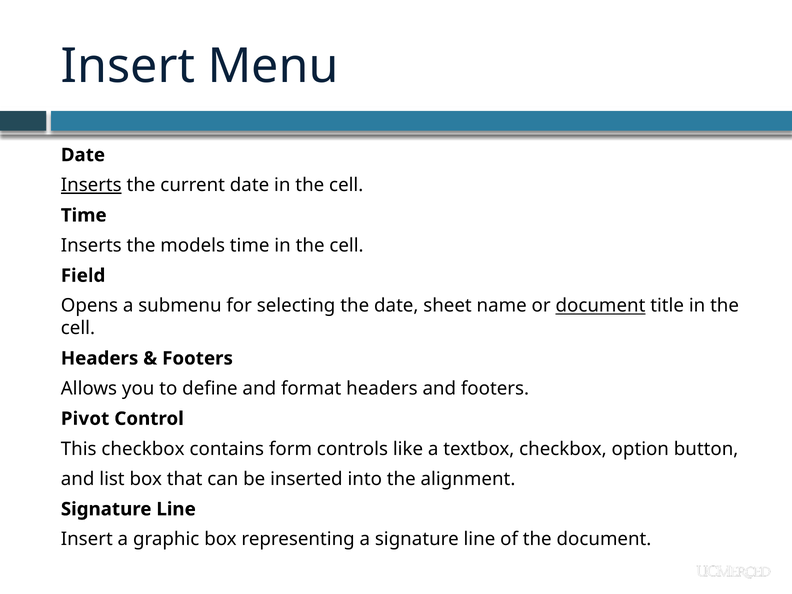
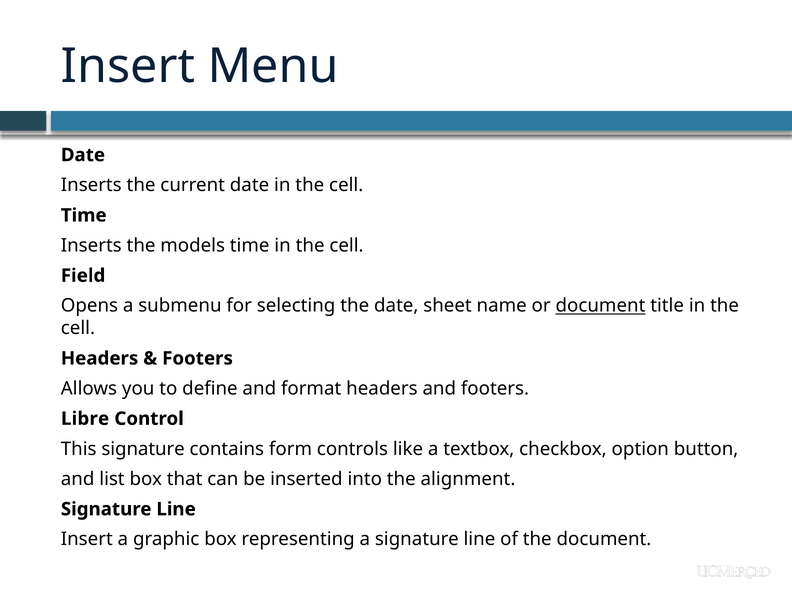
Inserts at (91, 185) underline: present -> none
Pivot: Pivot -> Libre
This checkbox: checkbox -> signature
